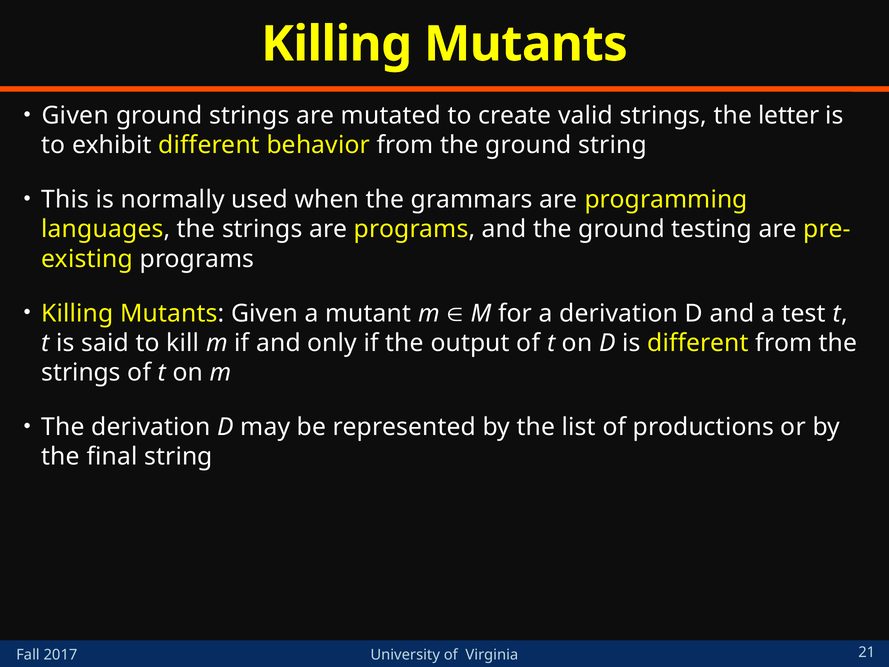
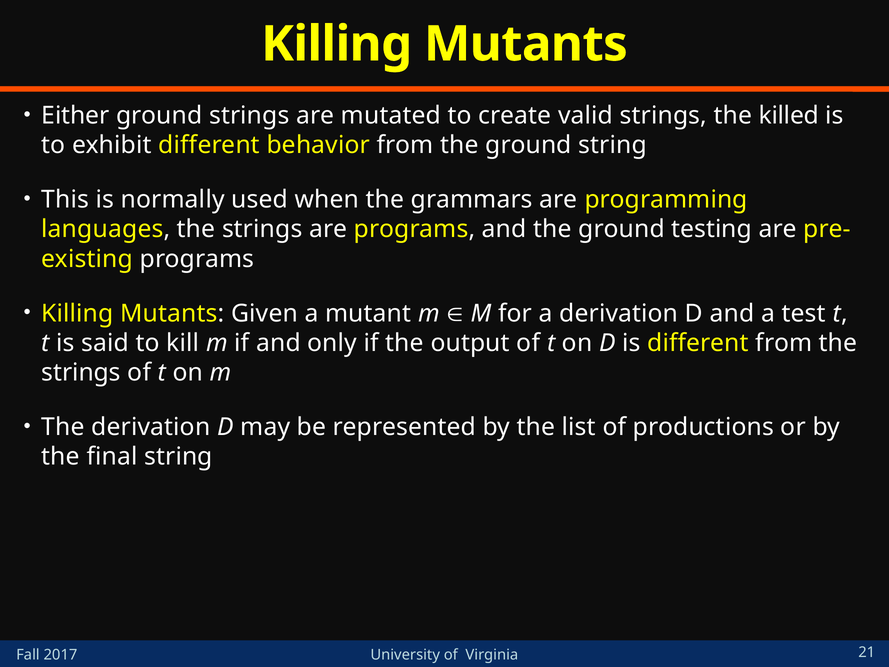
Given at (75, 116): Given -> Either
letter: letter -> killed
